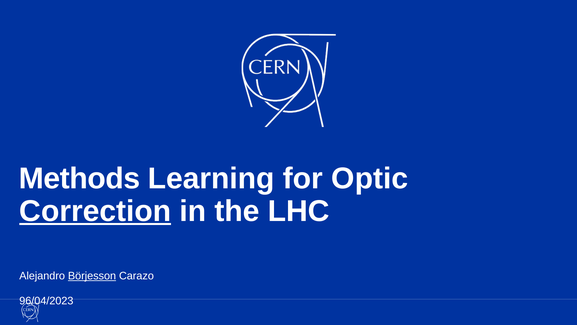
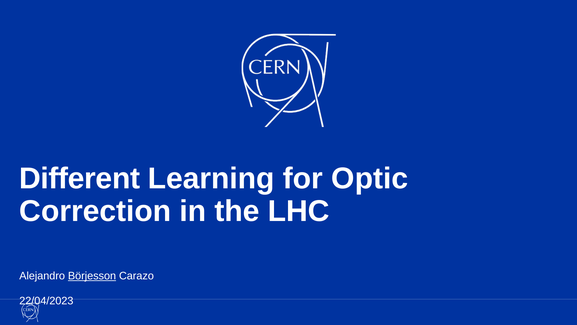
Methods: Methods -> Different
Correction underline: present -> none
96/04/2023: 96/04/2023 -> 22/04/2023
